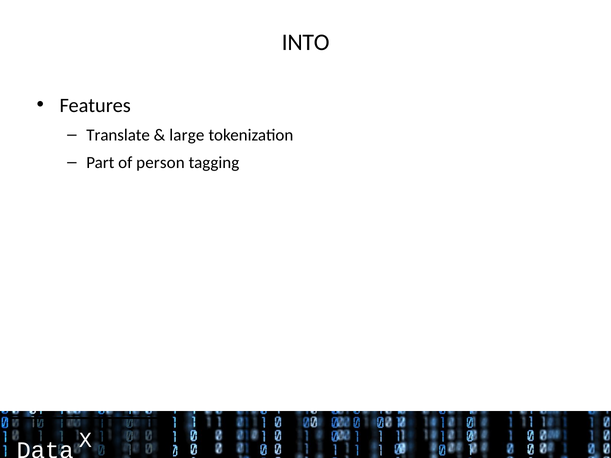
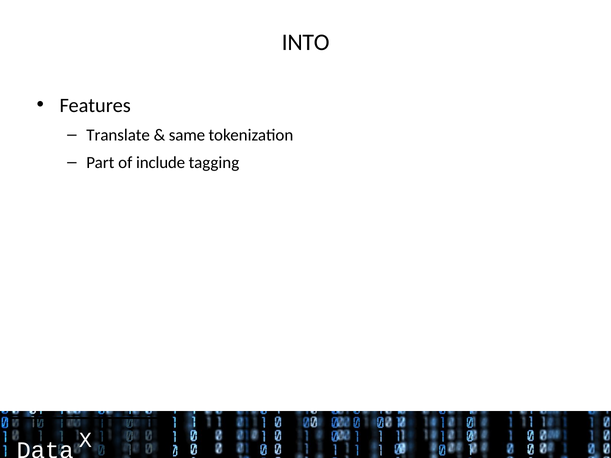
large: large -> same
person: person -> include
